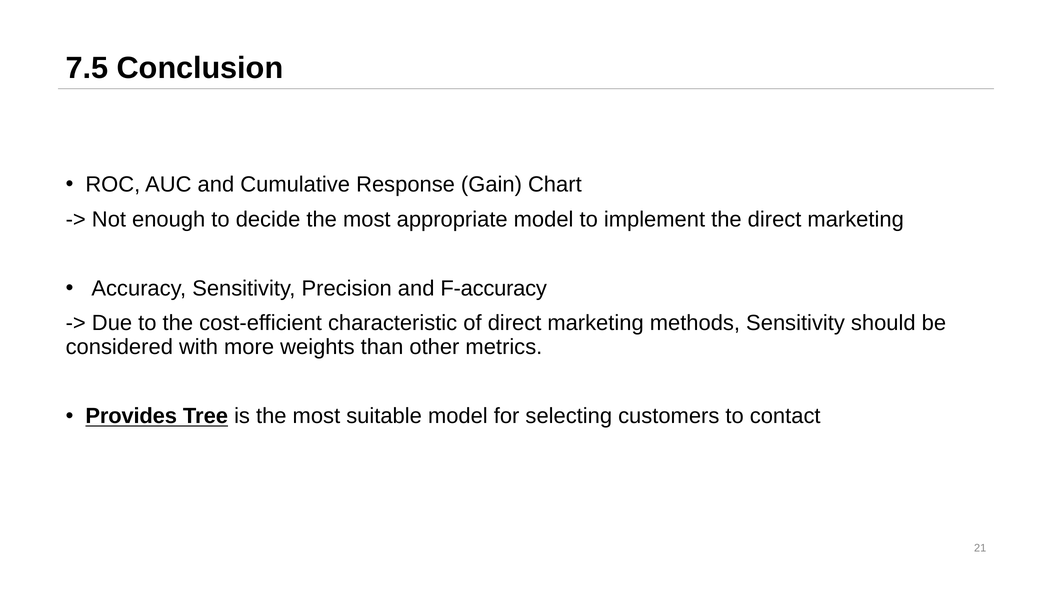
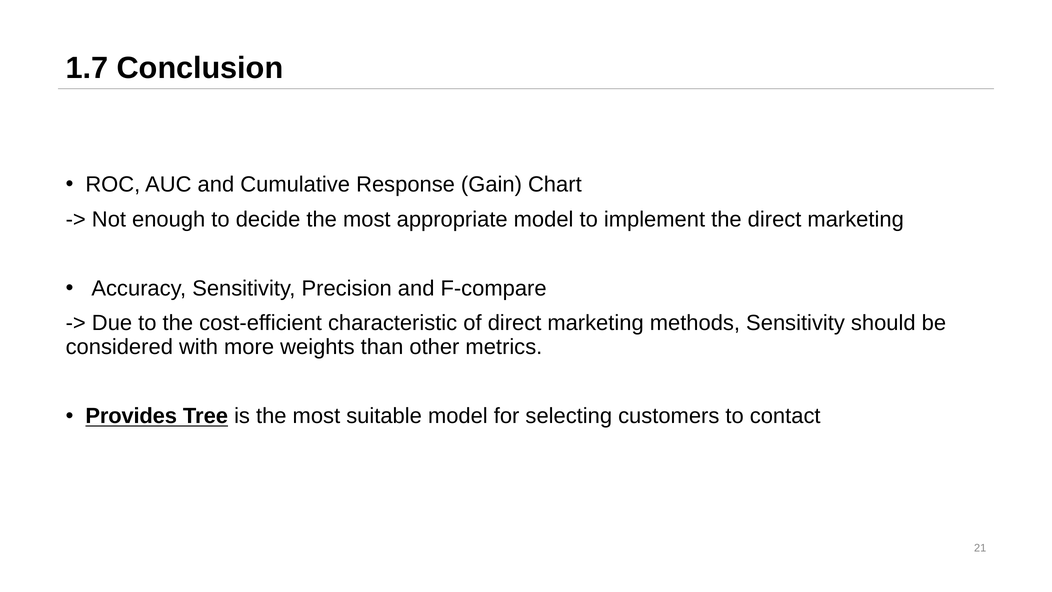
7.5: 7.5 -> 1.7
F-accuracy: F-accuracy -> F-compare
